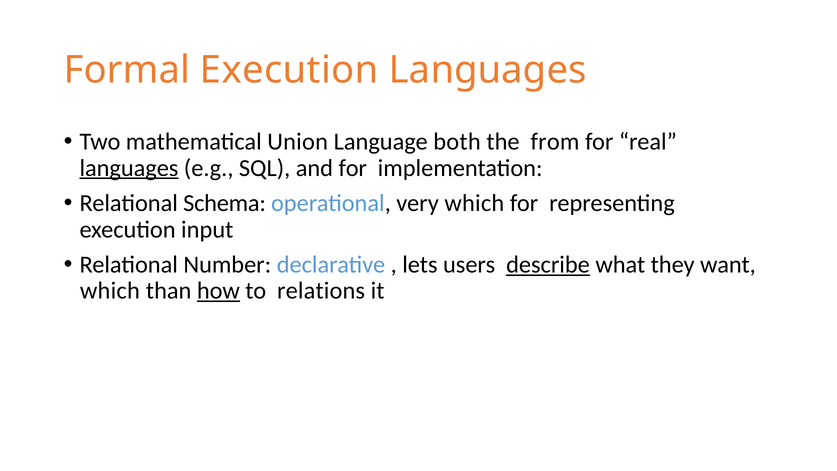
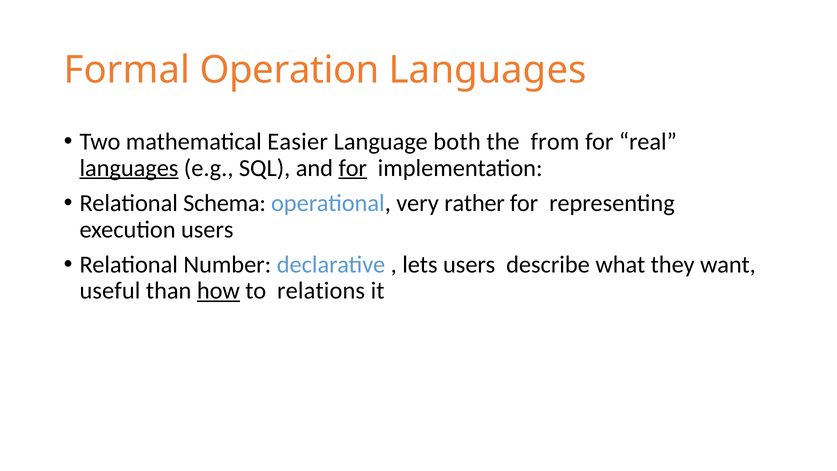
Formal Execution: Execution -> Operation
Union: Union -> Easier
for at (353, 168) underline: none -> present
very which: which -> rather
execution input: input -> users
describe underline: present -> none
which at (110, 291): which -> useful
